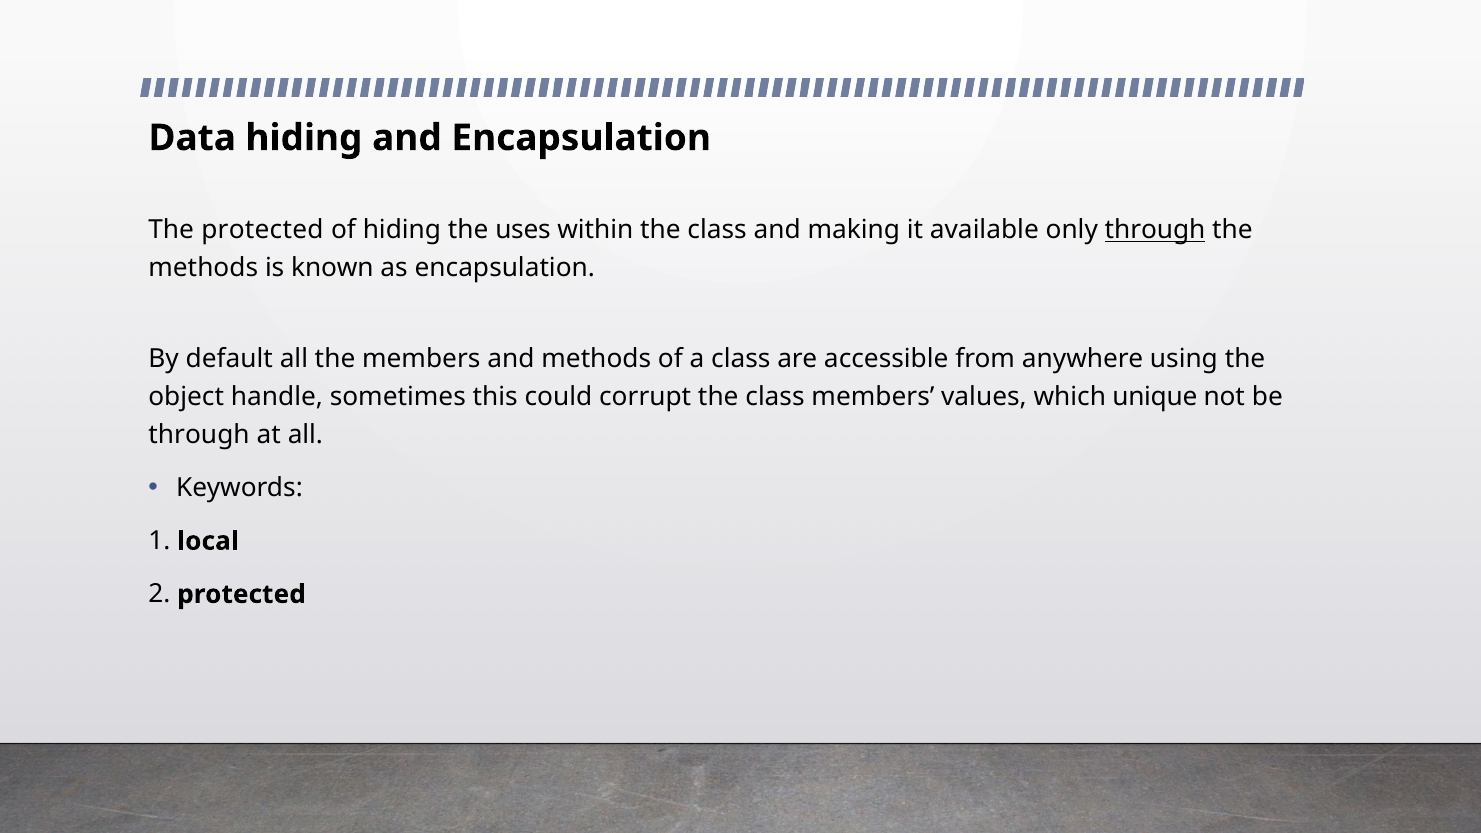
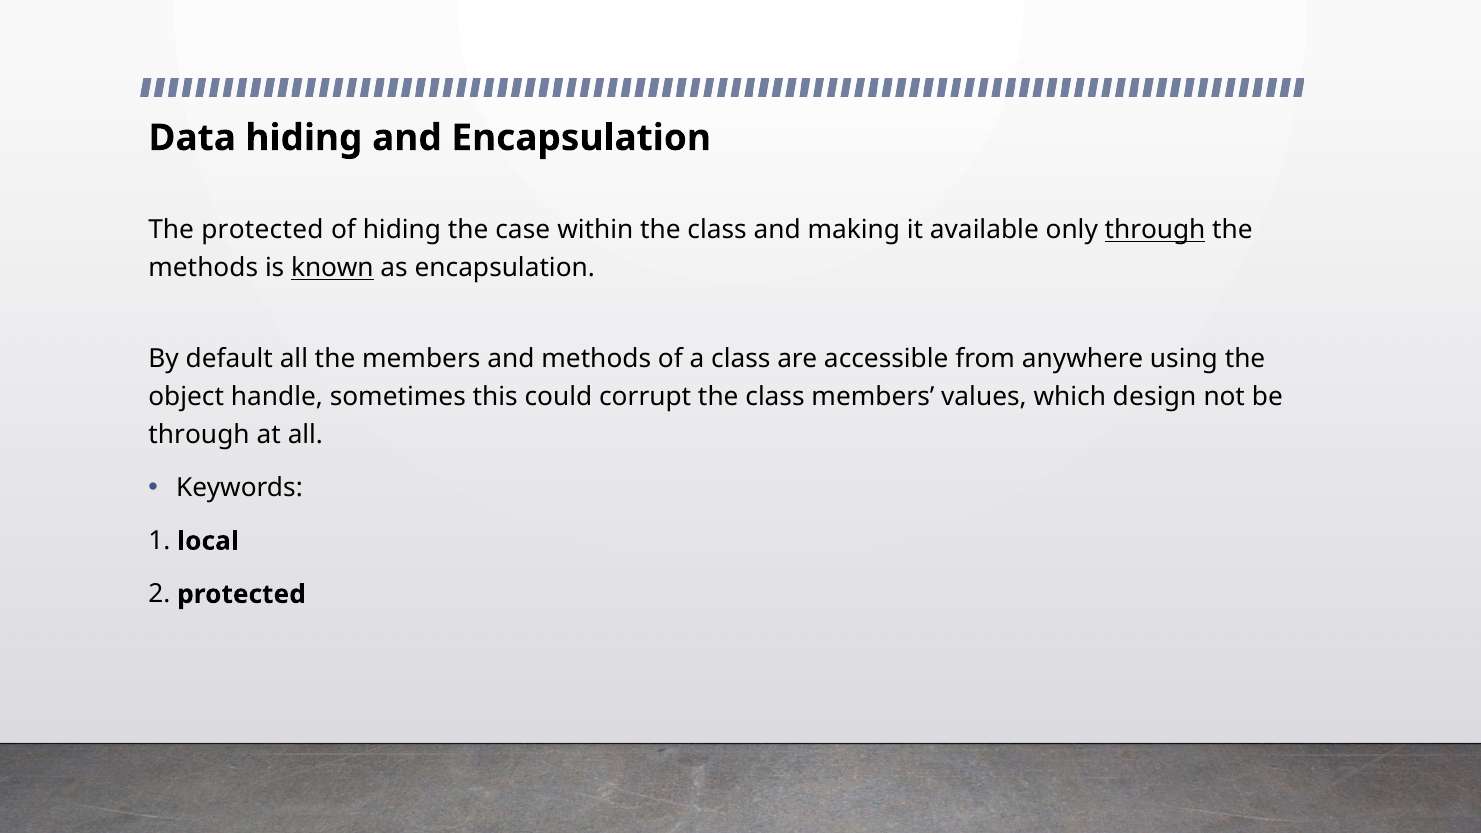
uses: uses -> case
known underline: none -> present
unique: unique -> design
